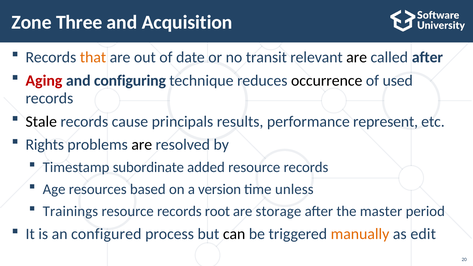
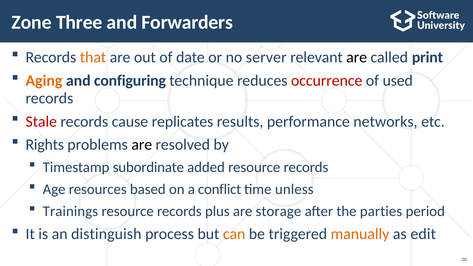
Acquisition: Acquisition -> Forwarders
transit: transit -> server
called after: after -> print
Aging colour: red -> orange
occurrence colour: black -> red
Stale colour: black -> red
principals: principals -> replicates
represent: represent -> networks
version: version -> conflict
root: root -> plus
master: master -> parties
configured: configured -> distinguish
can colour: black -> orange
